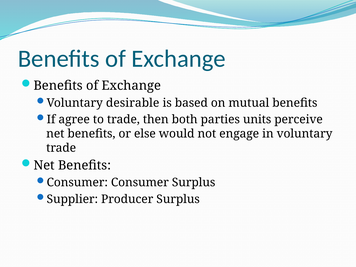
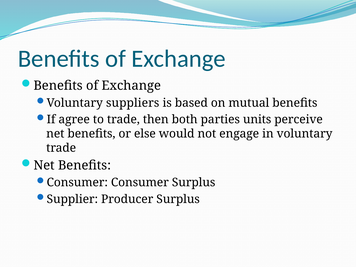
desirable: desirable -> suppliers
